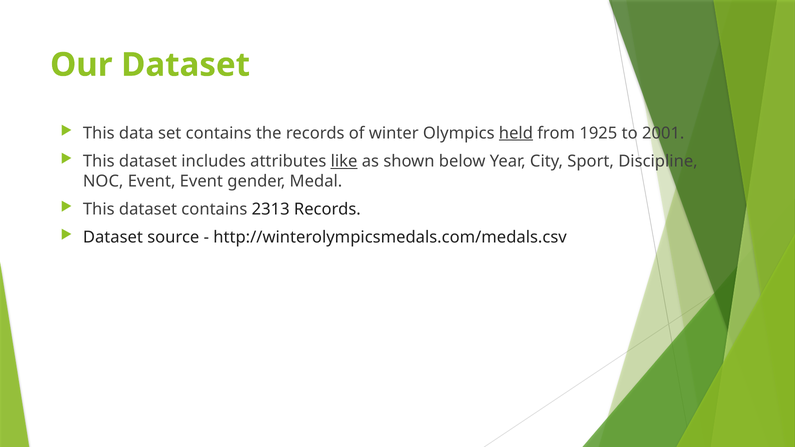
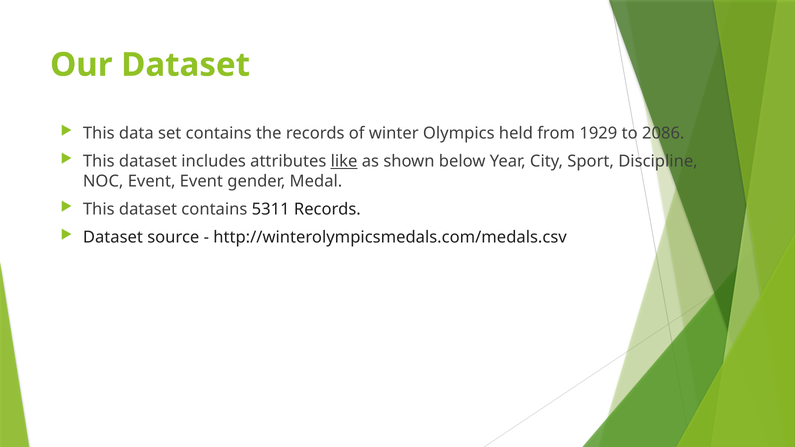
held underline: present -> none
1925: 1925 -> 1929
2001: 2001 -> 2086
2313: 2313 -> 5311
